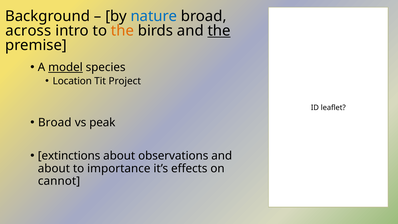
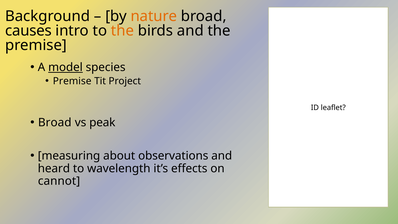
nature colour: blue -> orange
across: across -> causes
the at (219, 31) underline: present -> none
Location at (72, 81): Location -> Premise
extinctions: extinctions -> measuring
about at (54, 168): about -> heard
importance: importance -> wavelength
